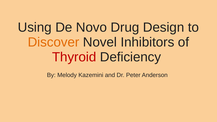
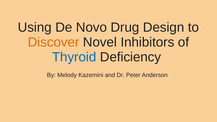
Thyroid colour: red -> blue
